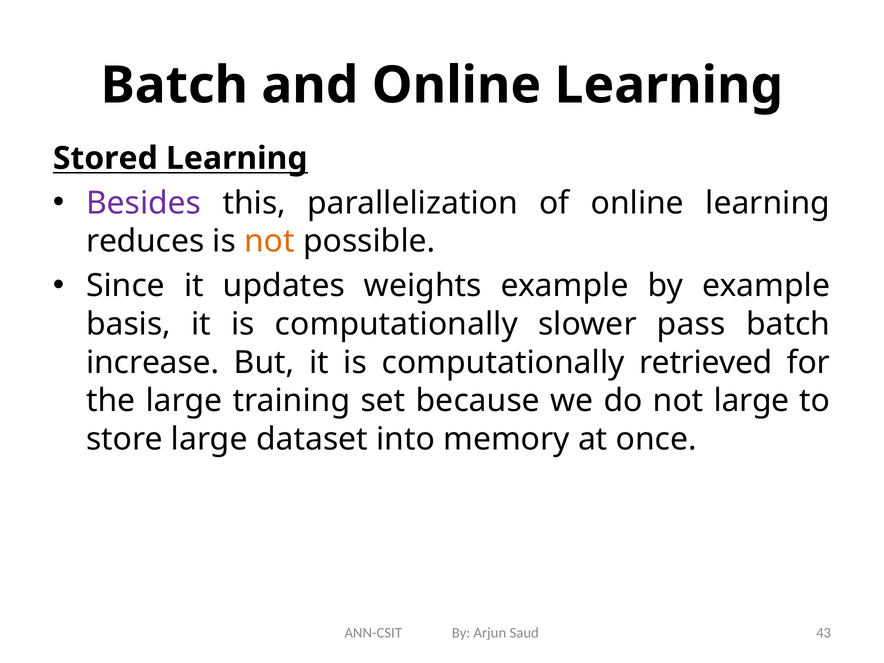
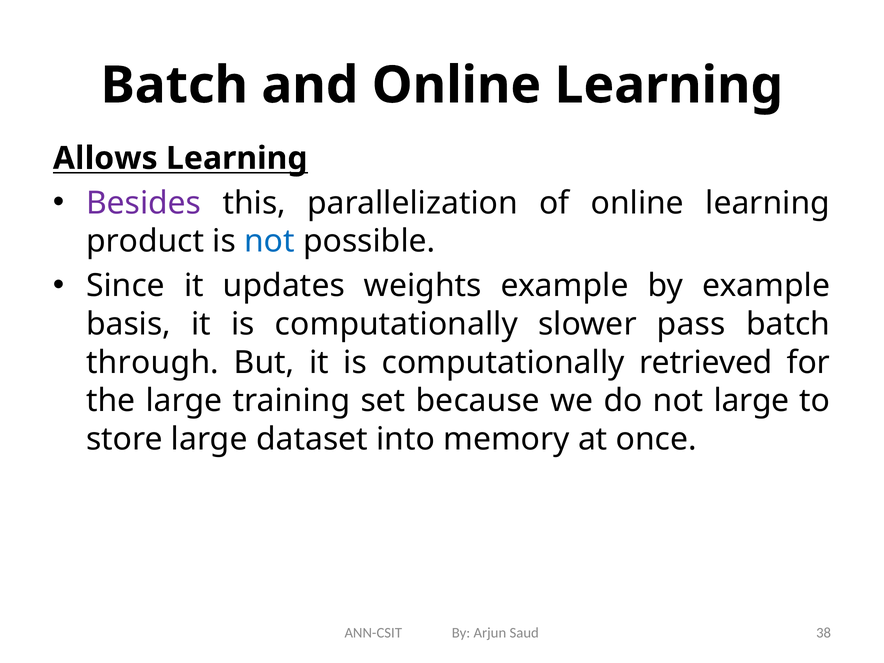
Stored: Stored -> Allows
reduces: reduces -> product
not at (270, 241) colour: orange -> blue
increase: increase -> through
43: 43 -> 38
